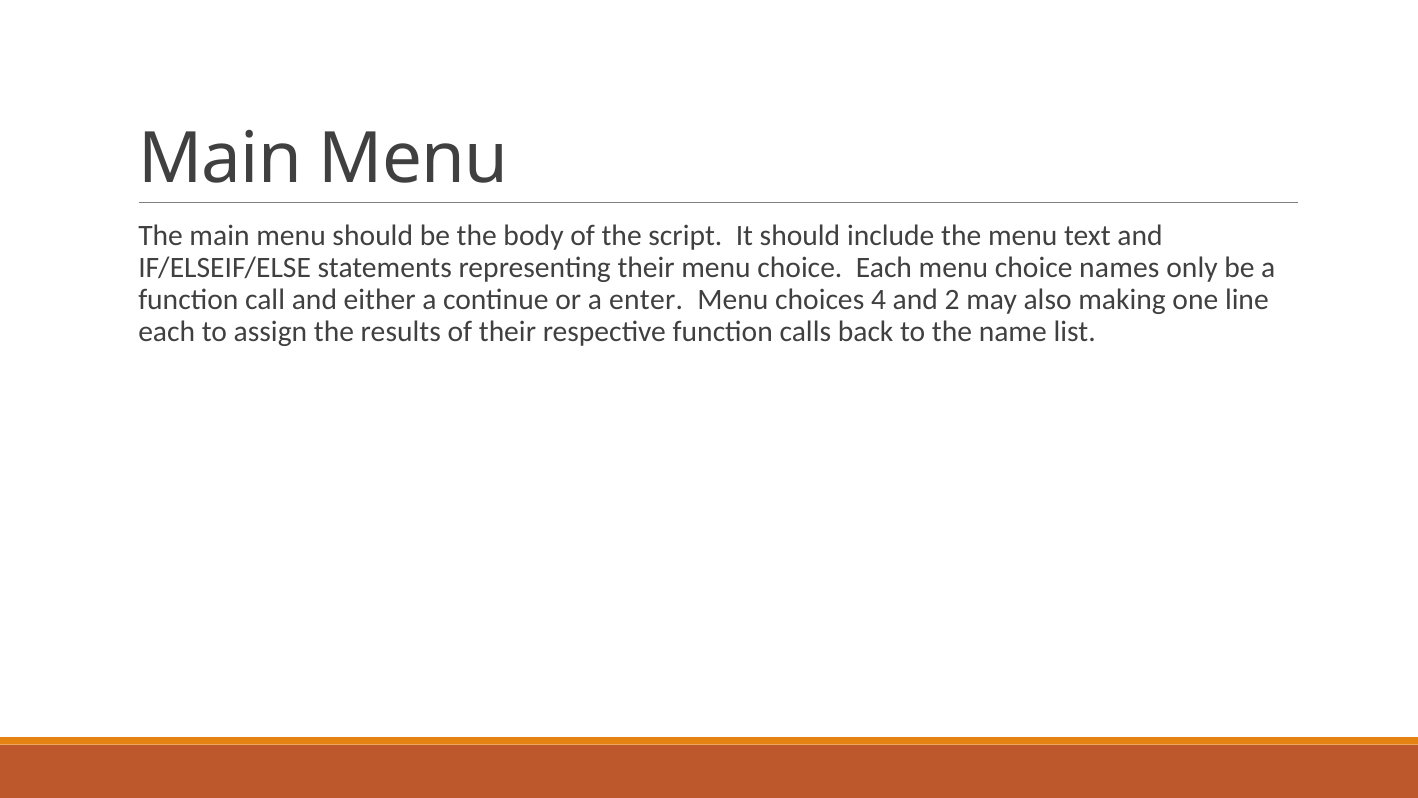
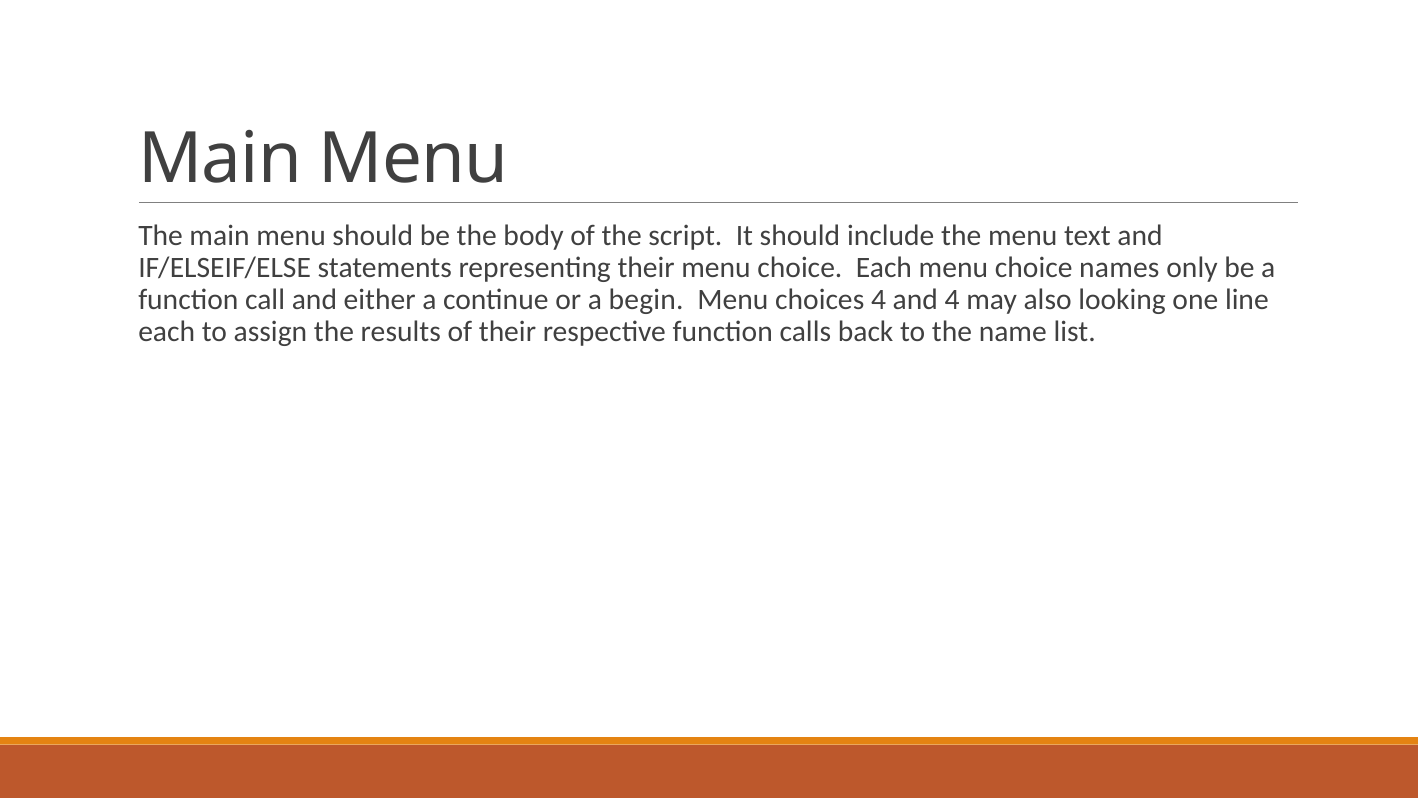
enter: enter -> begin
and 2: 2 -> 4
making: making -> looking
